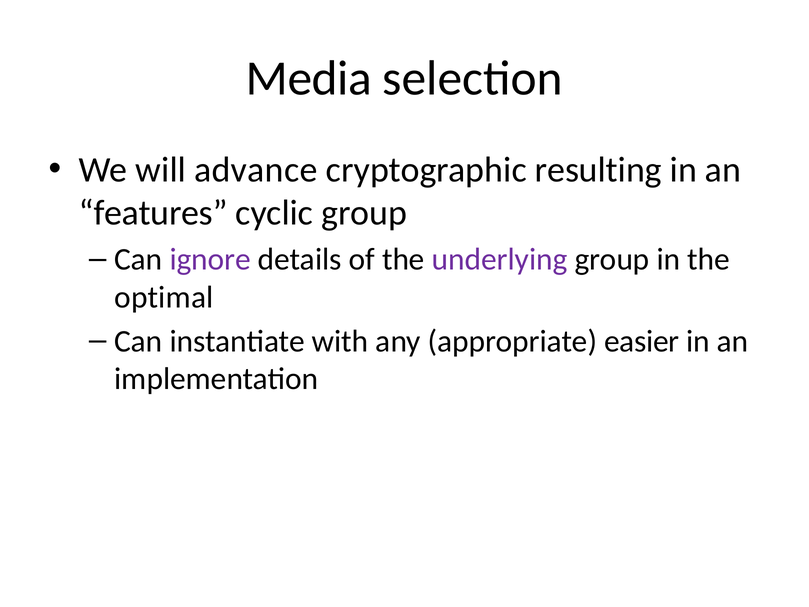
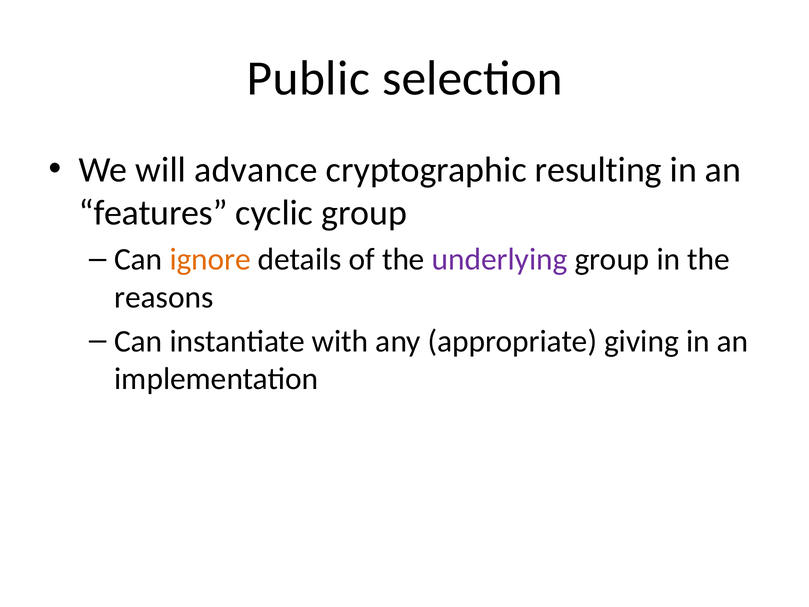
Media: Media -> Public
ignore colour: purple -> orange
optimal: optimal -> reasons
easier: easier -> giving
